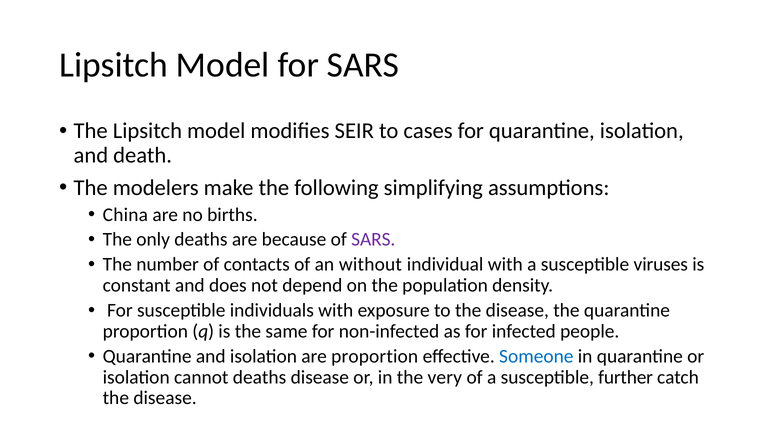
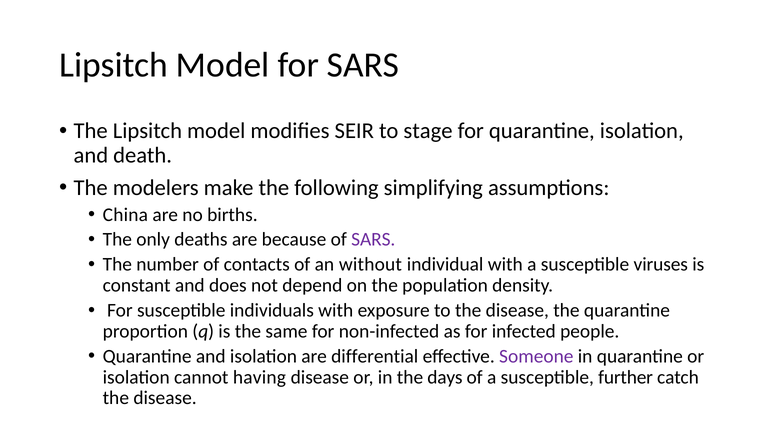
cases: cases -> stage
are proportion: proportion -> differential
Someone colour: blue -> purple
cannot deaths: deaths -> having
very: very -> days
